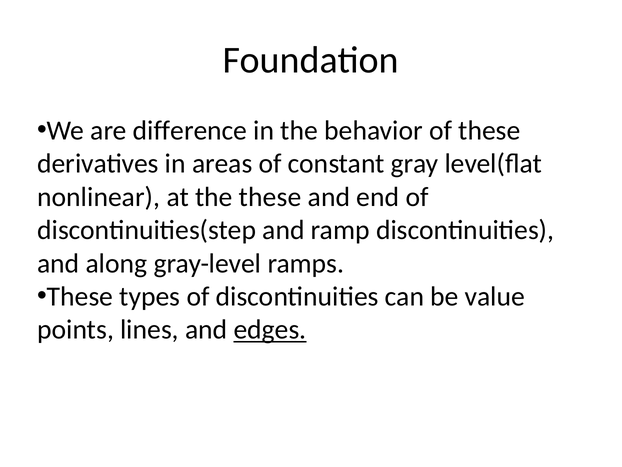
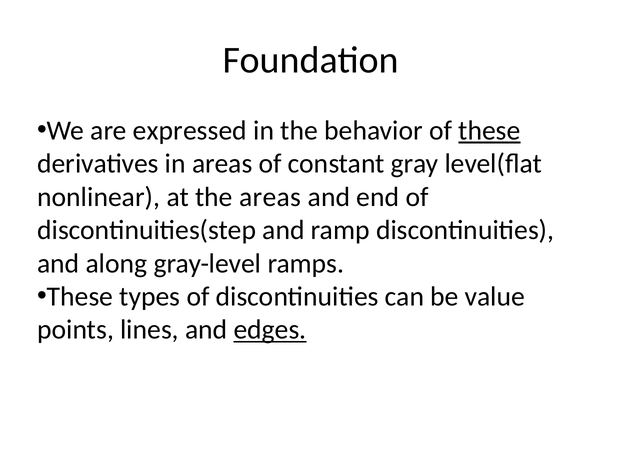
difference: difference -> expressed
these at (489, 130) underline: none -> present
the these: these -> areas
